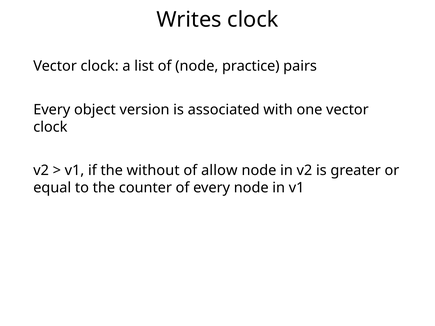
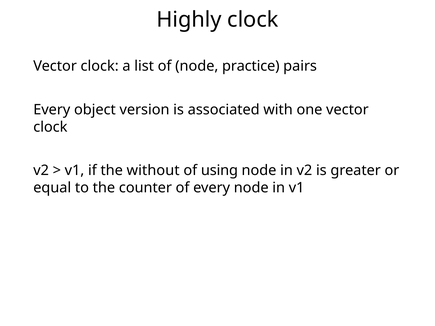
Writes: Writes -> Highly
allow: allow -> using
